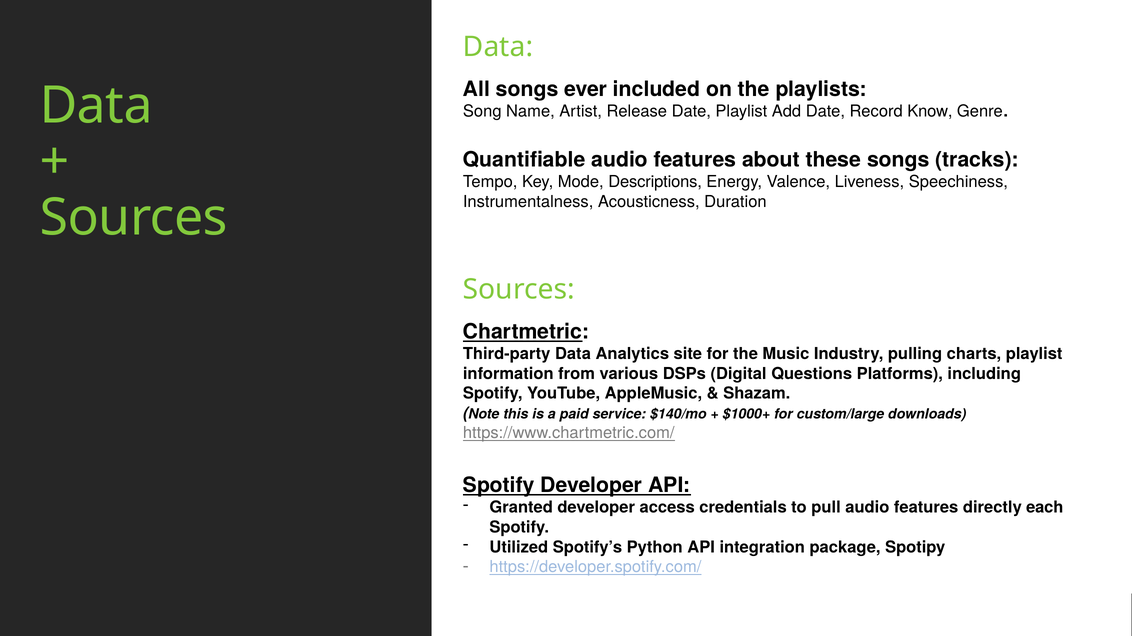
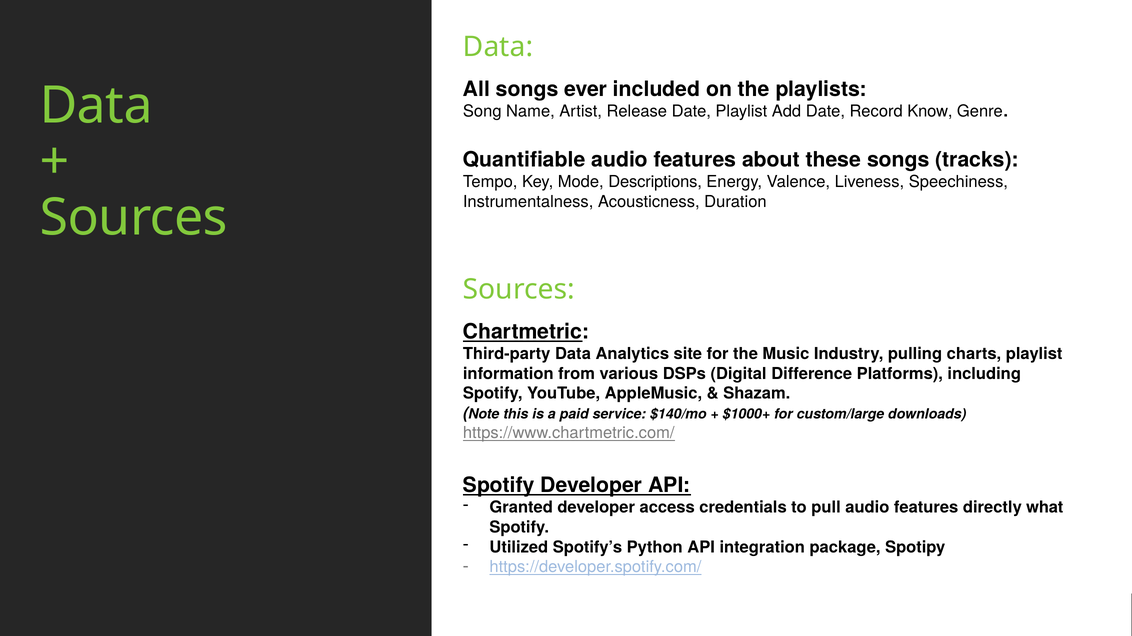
Questions: Questions -> Difference
each: each -> what
